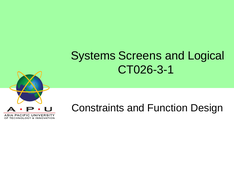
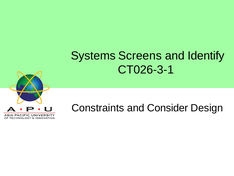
Logical: Logical -> Identify
Function: Function -> Consider
